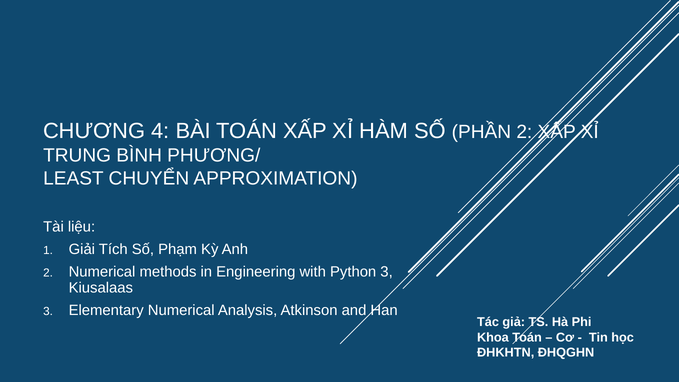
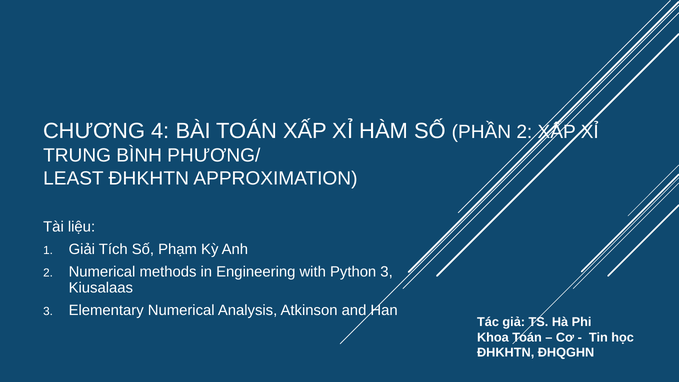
LEAST CHUYỂN: CHUYỂN -> ĐHKHTN
